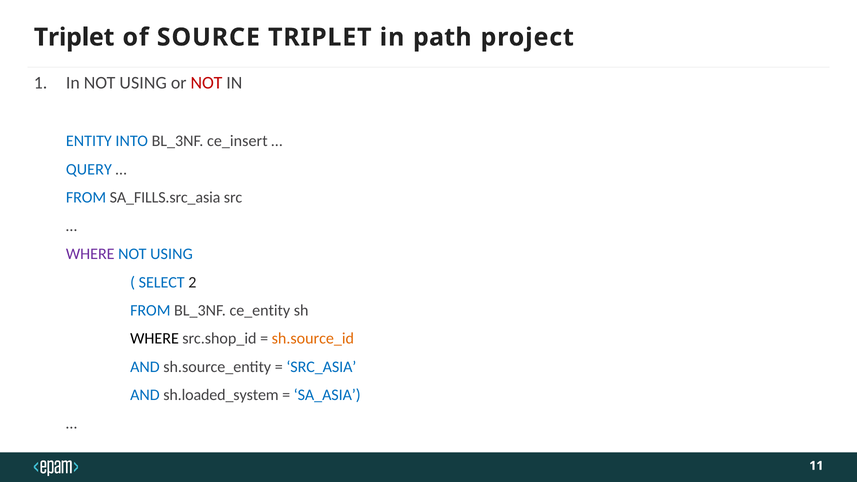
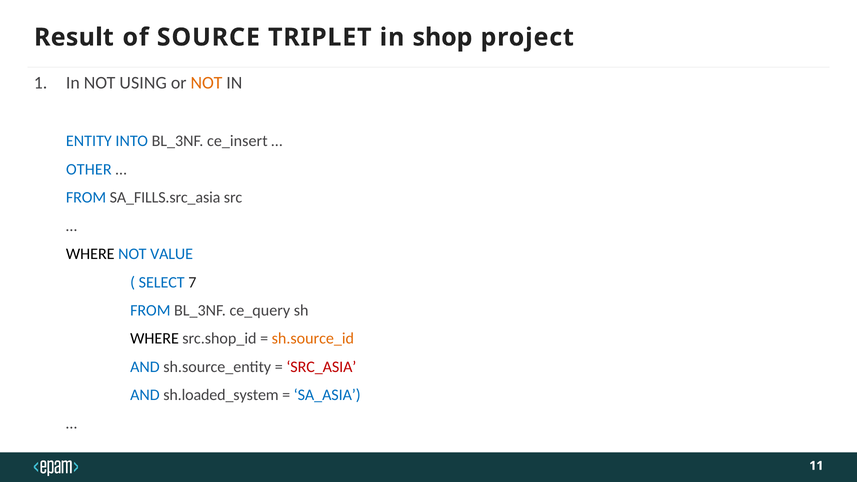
Triplet at (74, 37): Triplet -> Result
path: path -> shop
NOT at (207, 83) colour: red -> orange
QUERY: QUERY -> OTHER
WHERE at (90, 254) colour: purple -> black
USING at (171, 254): USING -> VALUE
2: 2 -> 7
ce_entity: ce_entity -> ce_query
SRC_ASIA colour: blue -> red
